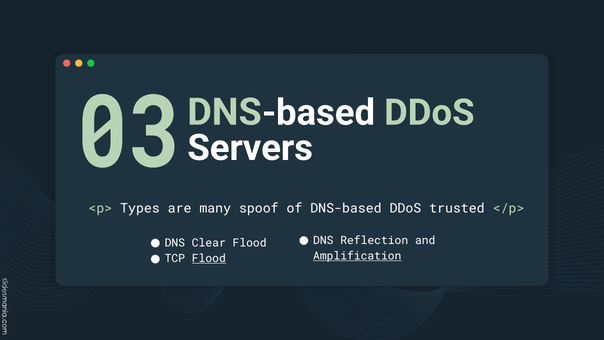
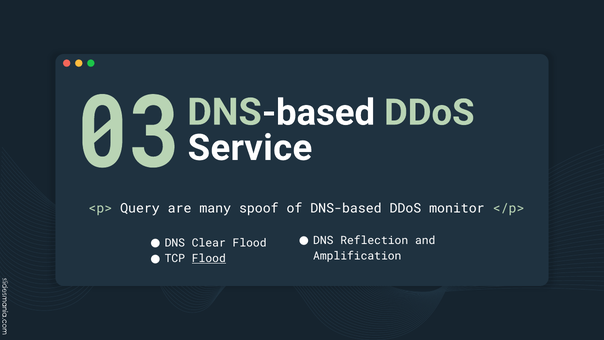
Servers: Servers -> Service
Types: Types -> Query
trusted: trusted -> monitor
Amplification underline: present -> none
